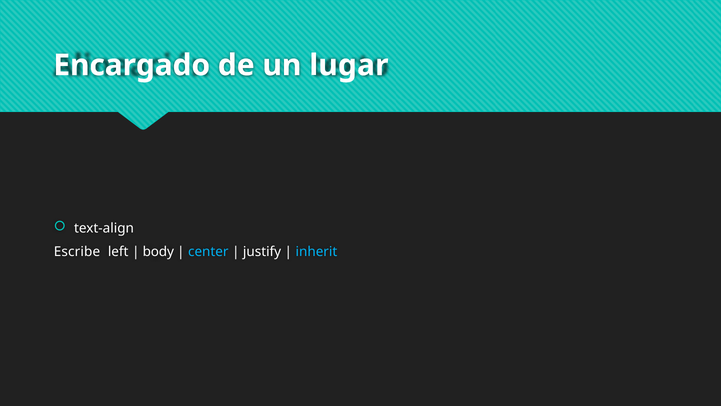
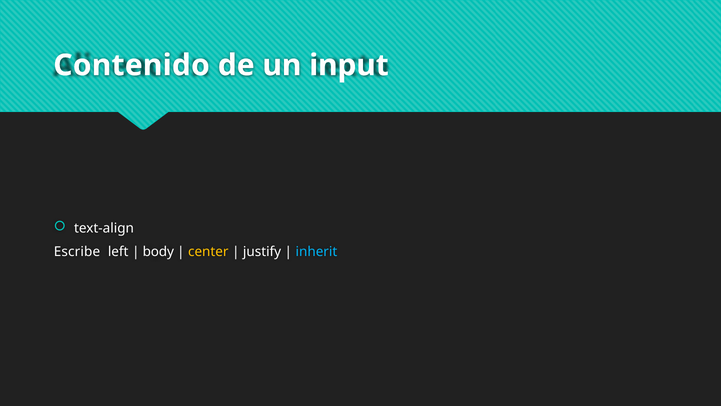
Encargado: Encargado -> Contenido
lugar: lugar -> input
center colour: light blue -> yellow
